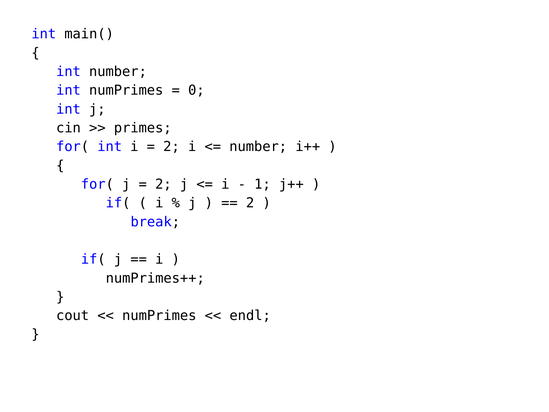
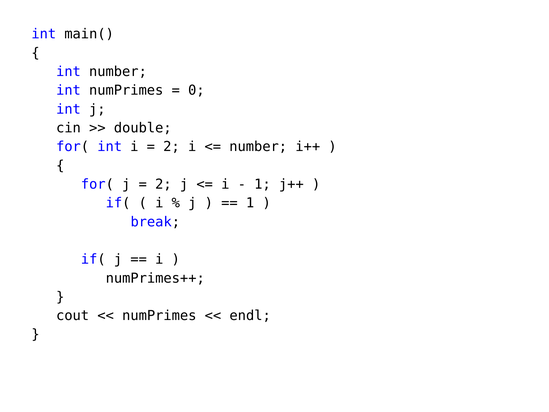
primes: primes -> double
2 at (250, 203): 2 -> 1
